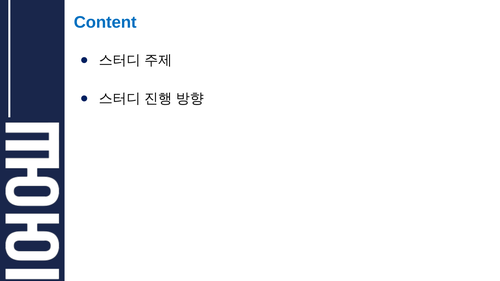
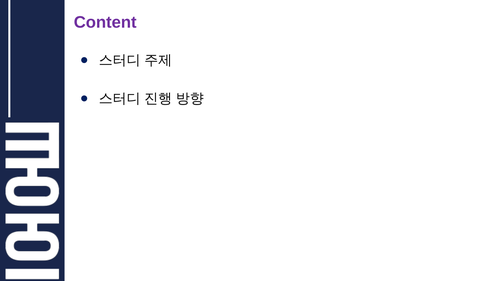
Content colour: blue -> purple
